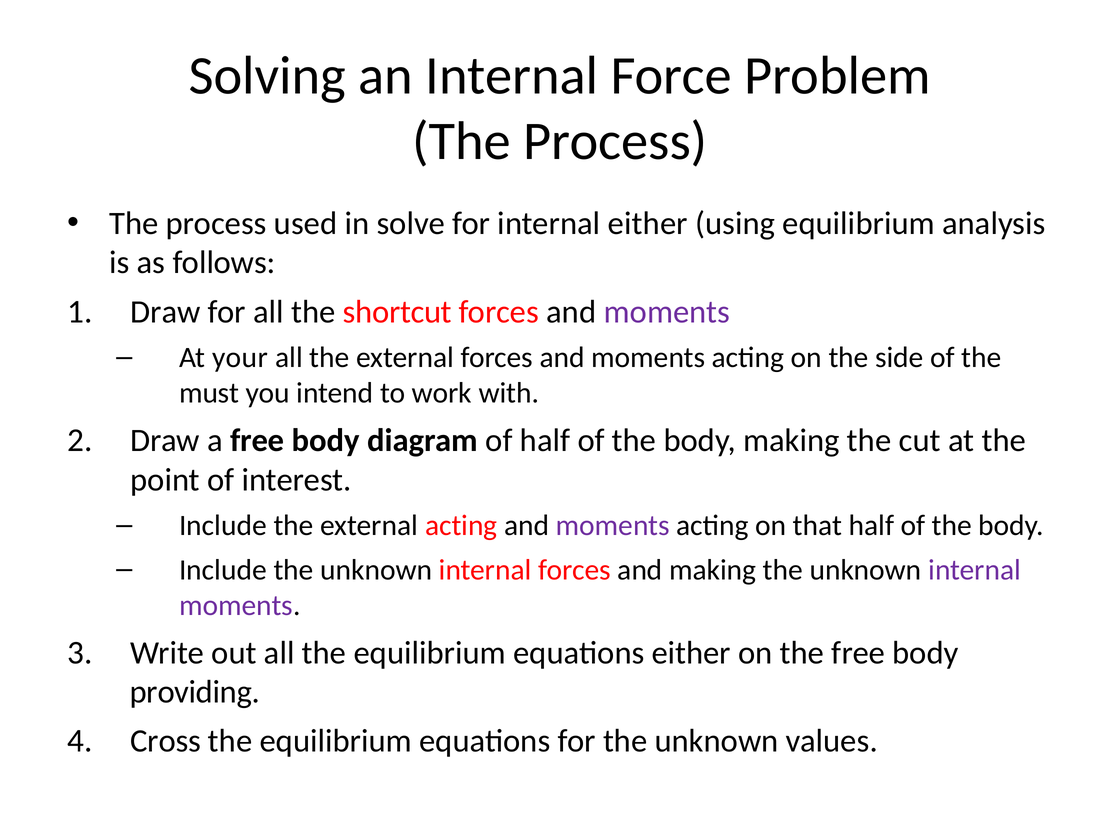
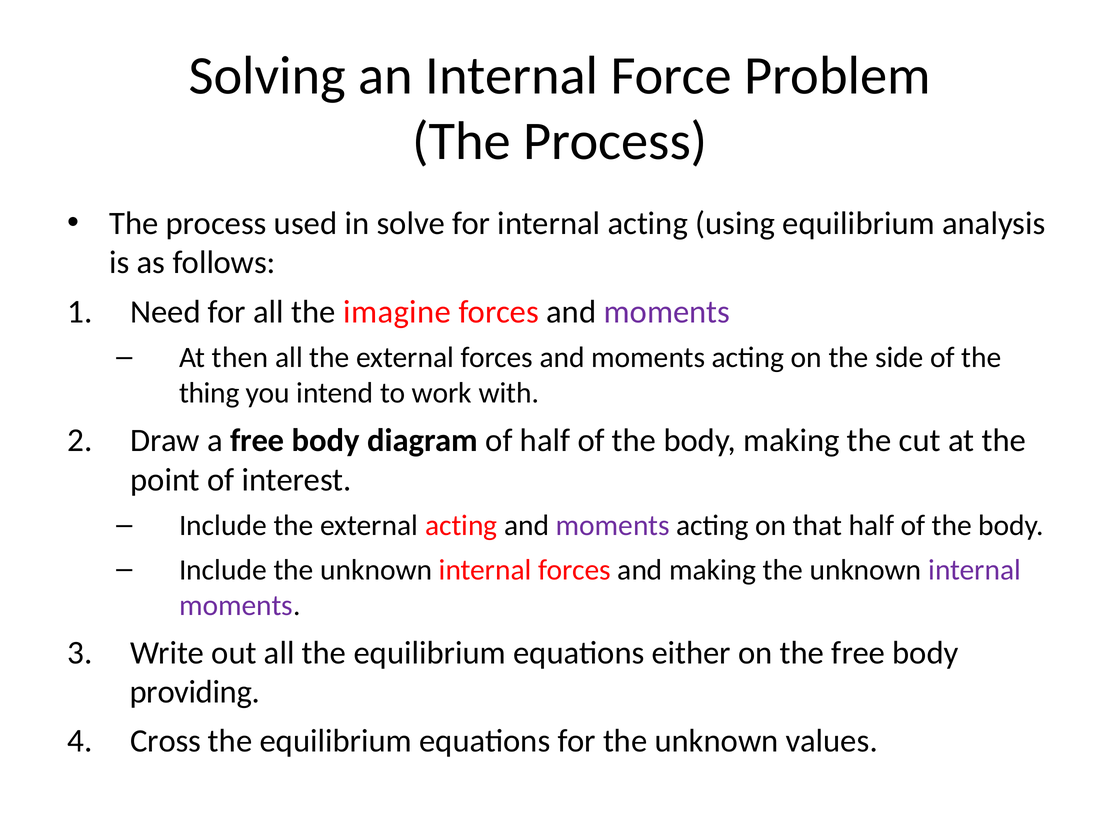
internal either: either -> acting
Draw at (165, 312): Draw -> Need
shortcut: shortcut -> imagine
your: your -> then
must: must -> thing
